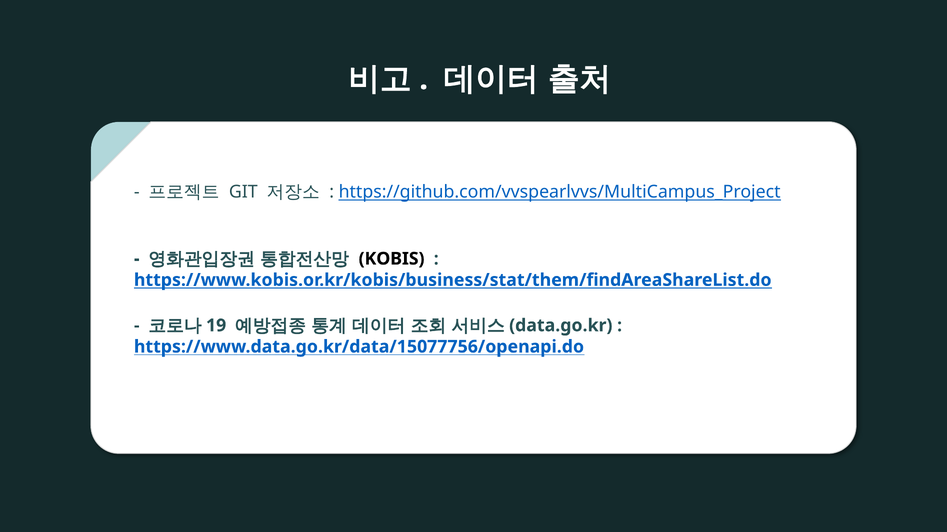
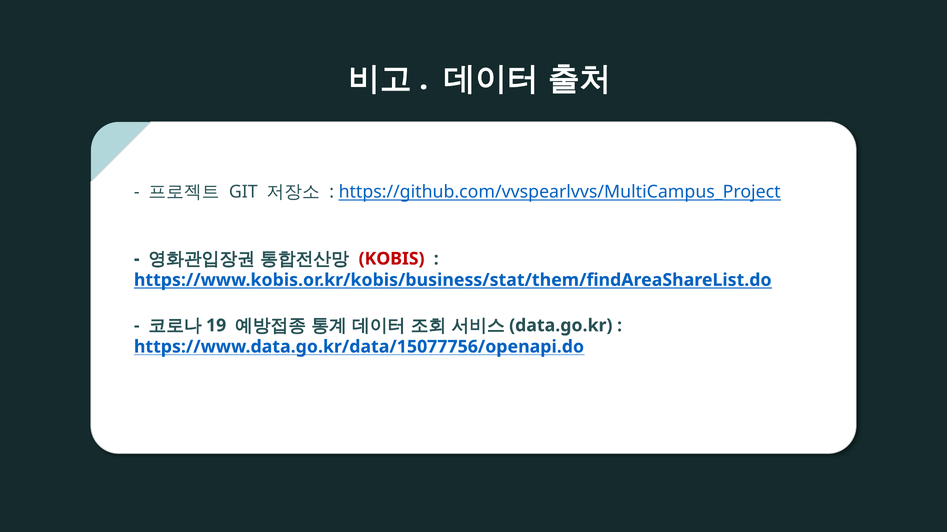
KOBIS colour: black -> red
